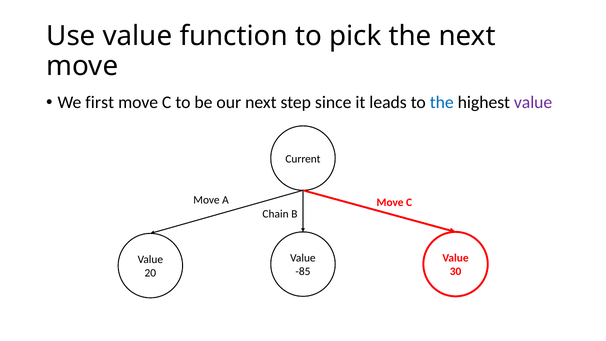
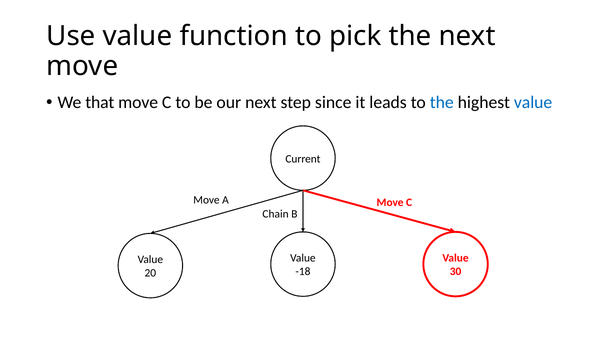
first: first -> that
value at (533, 102) colour: purple -> blue
-85: -85 -> -18
